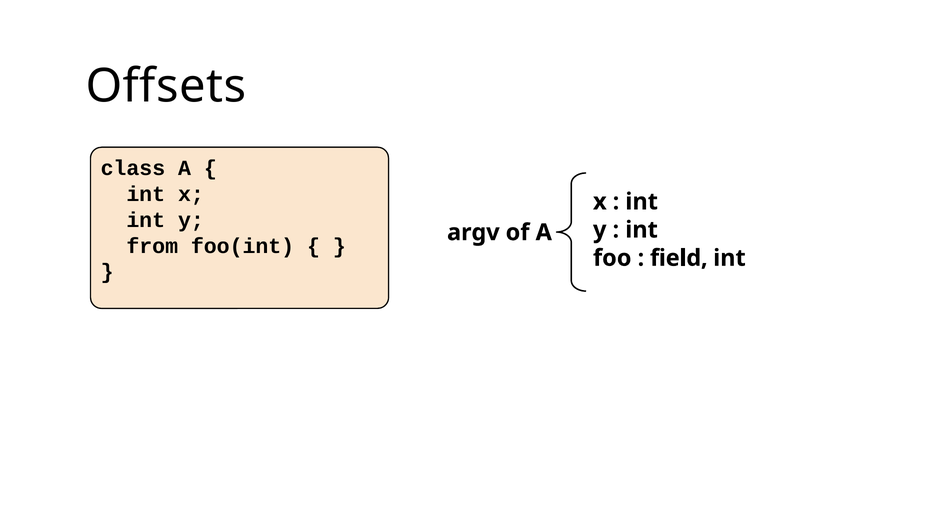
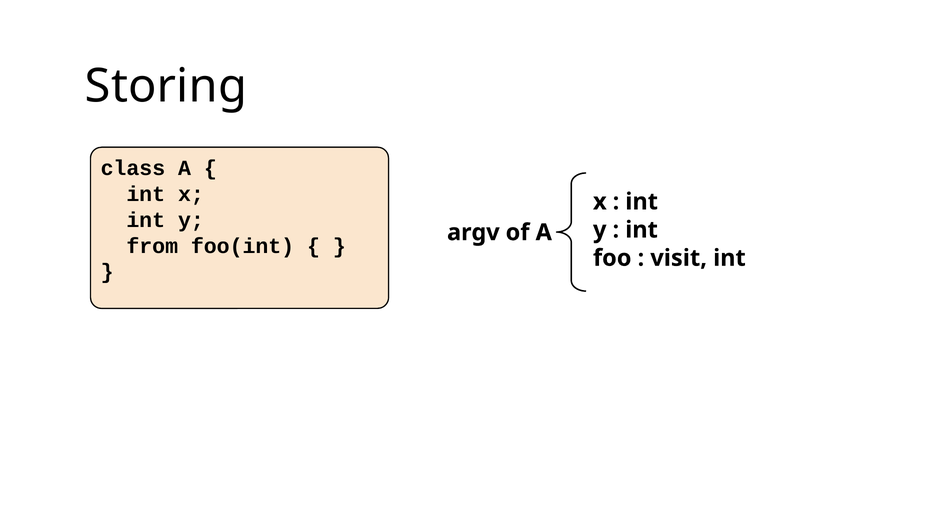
Offsets: Offsets -> Storing
field: field -> visit
